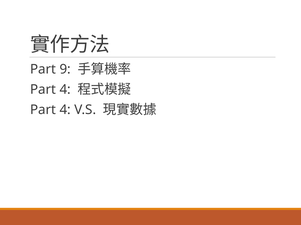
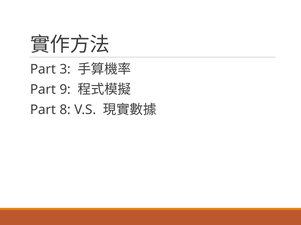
9: 9 -> 3
4 at (65, 90): 4 -> 9
4 at (65, 110): 4 -> 8
